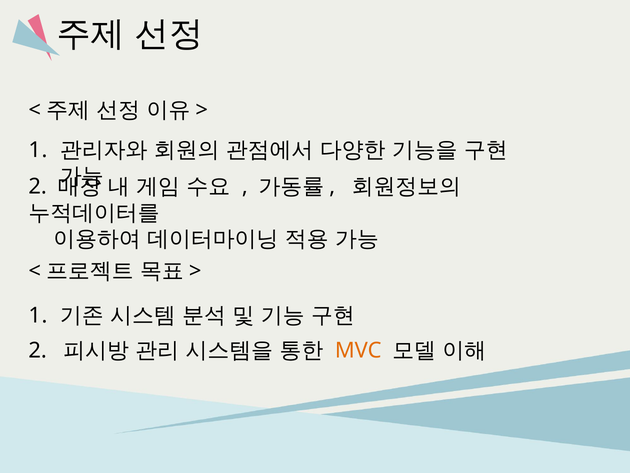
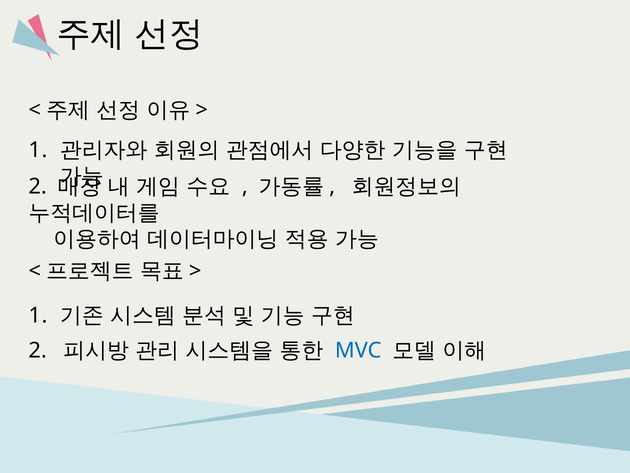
MVC colour: orange -> blue
